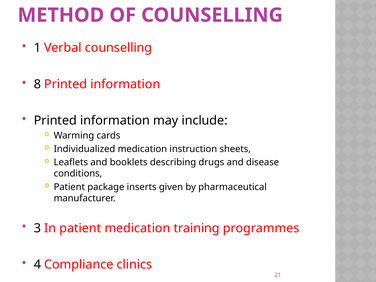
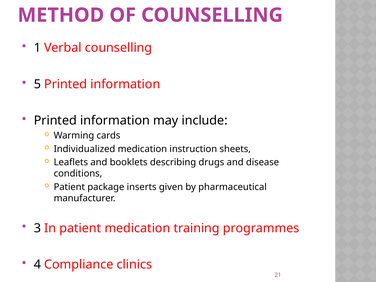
8: 8 -> 5
